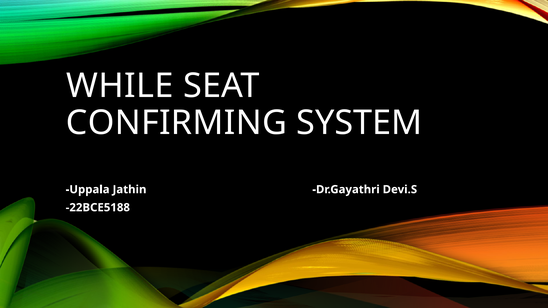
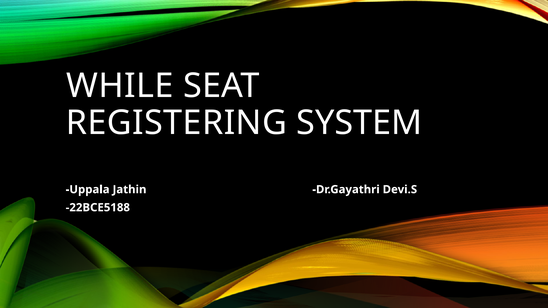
CONFIRMING: CONFIRMING -> REGISTERING
